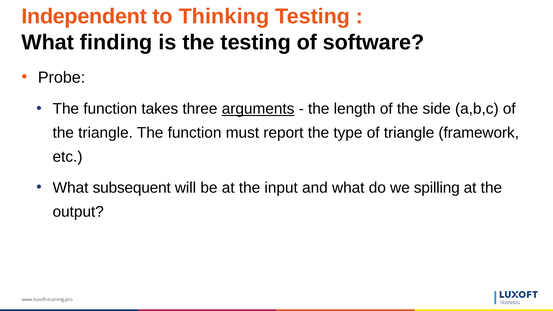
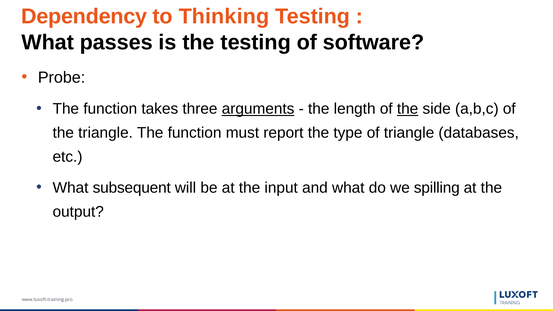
Independent: Independent -> Dependency
finding: finding -> passes
the at (408, 109) underline: none -> present
framework: framework -> databases
